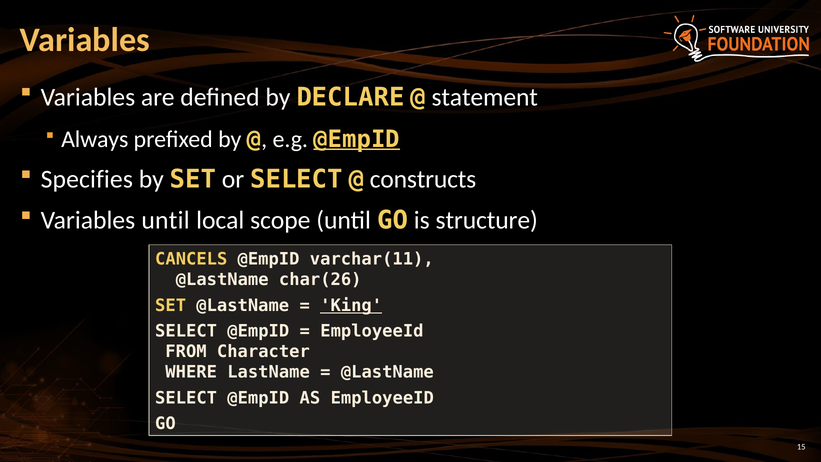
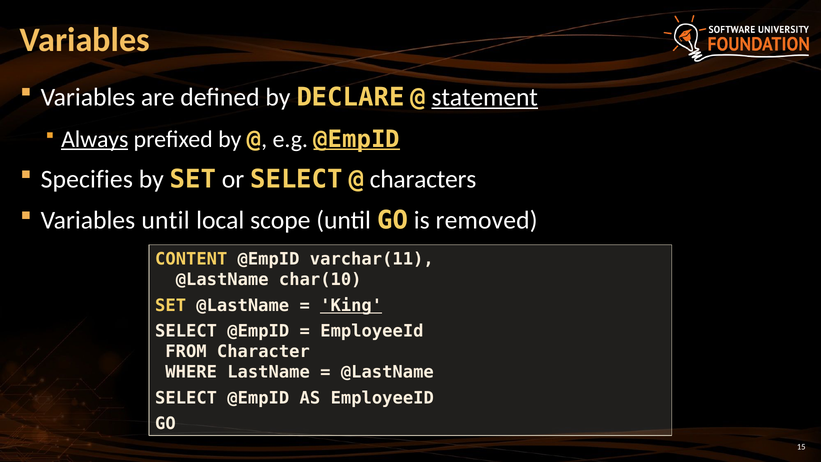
statement underline: none -> present
Always underline: none -> present
constructs: constructs -> characters
structure: structure -> removed
CANCELS: CANCELS -> CONTENT
char(26: char(26 -> char(10
